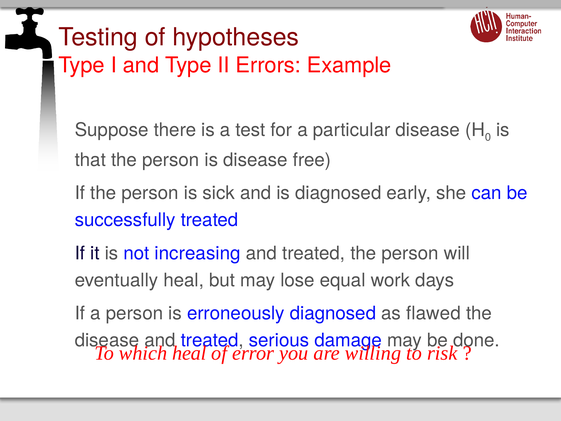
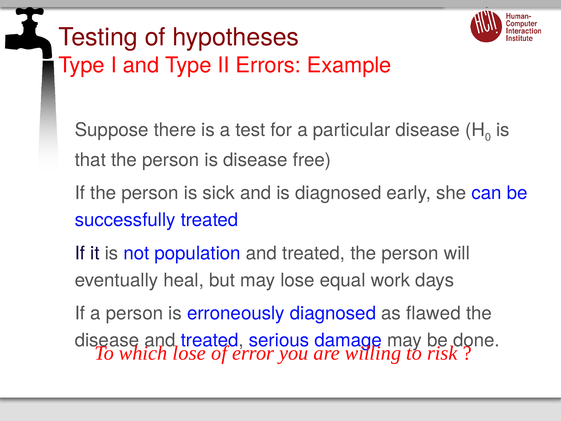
increasing: increasing -> population
which heal: heal -> lose
